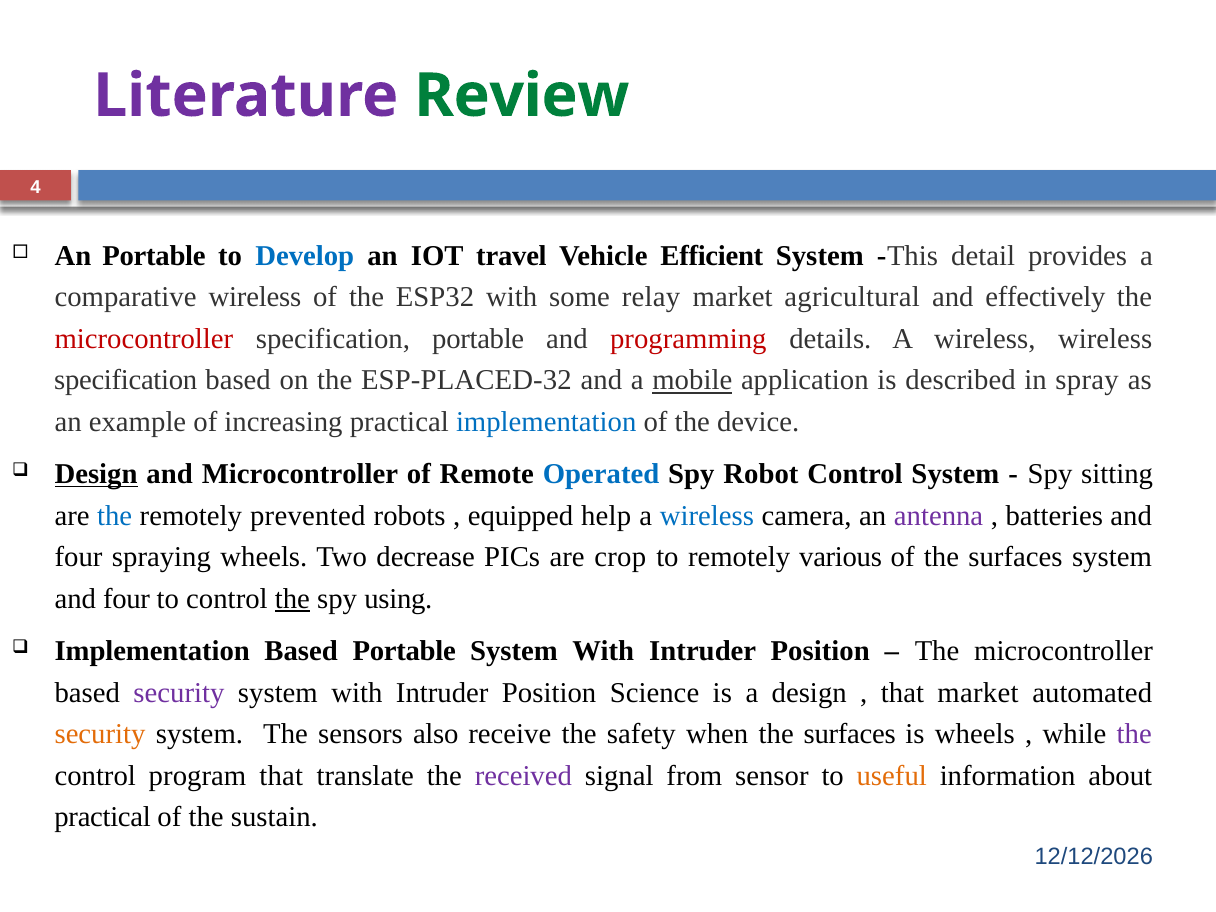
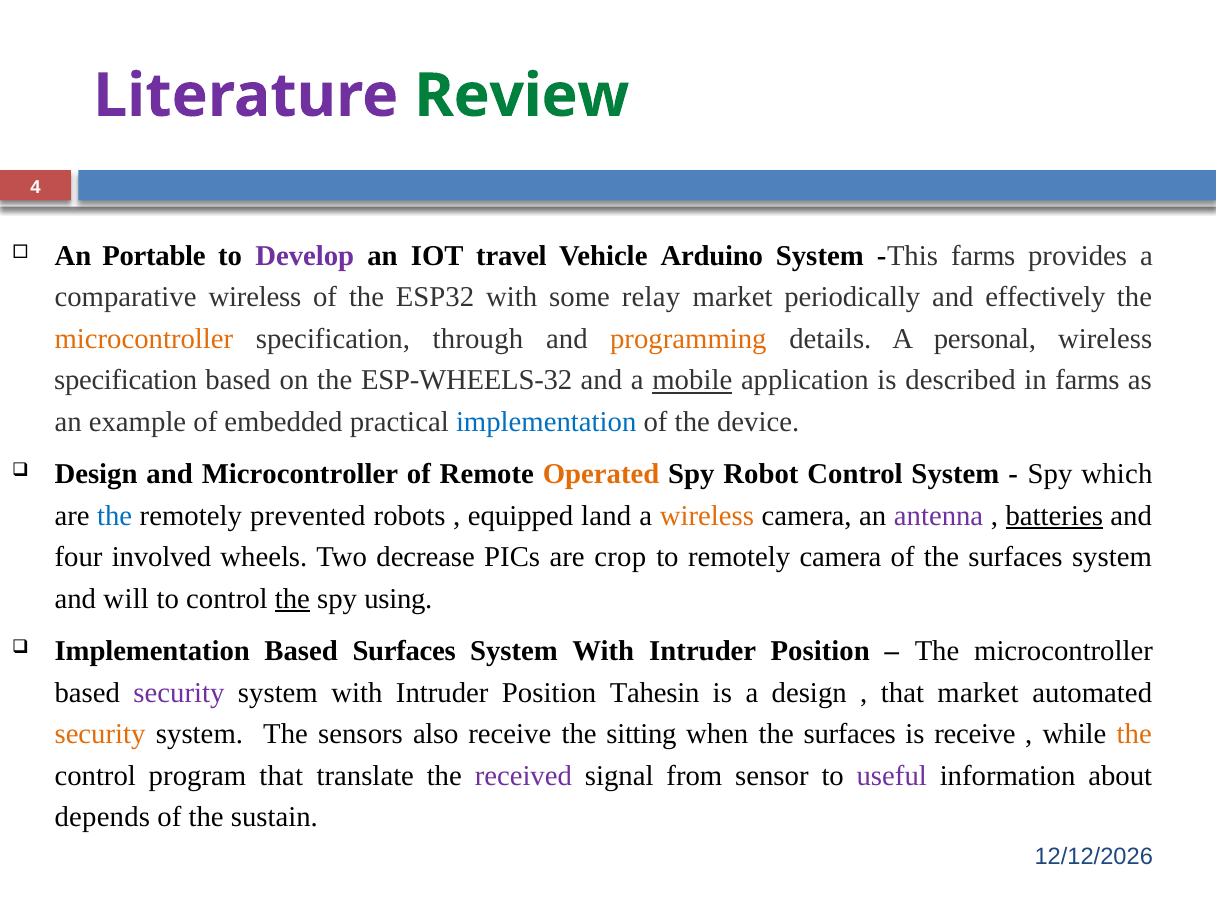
Develop colour: blue -> purple
Efficient: Efficient -> Arduino
This detail: detail -> farms
agricultural: agricultural -> periodically
microcontroller at (144, 339) colour: red -> orange
specification portable: portable -> through
programming colour: red -> orange
details A wireless: wireless -> personal
ESP-PLACED-32: ESP-PLACED-32 -> ESP-WHEELS-32
in spray: spray -> farms
increasing: increasing -> embedded
Design at (96, 474) underline: present -> none
Operated colour: blue -> orange
sitting: sitting -> which
help: help -> land
wireless at (707, 516) colour: blue -> orange
batteries underline: none -> present
spraying: spraying -> involved
remotely various: various -> camera
four at (127, 599): four -> will
Based Portable: Portable -> Surfaces
Science: Science -> Tahesin
safety: safety -> sitting
is wheels: wheels -> receive
the at (1134, 734) colour: purple -> orange
useful colour: orange -> purple
practical at (103, 817): practical -> depends
